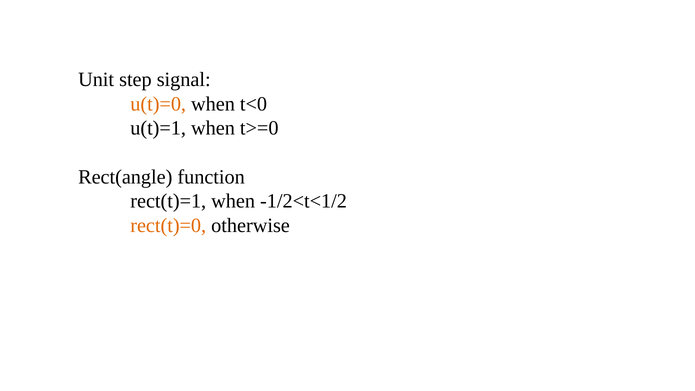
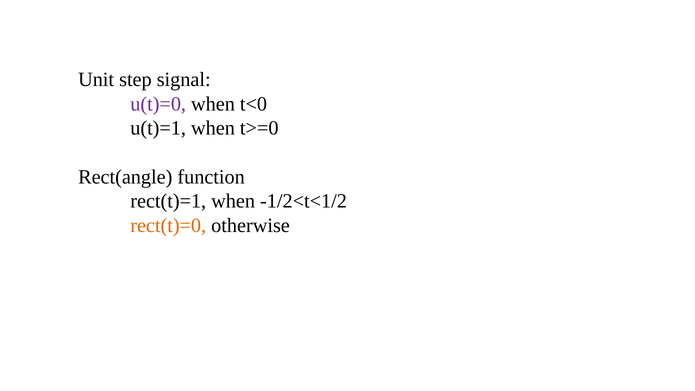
u(t)=0 colour: orange -> purple
